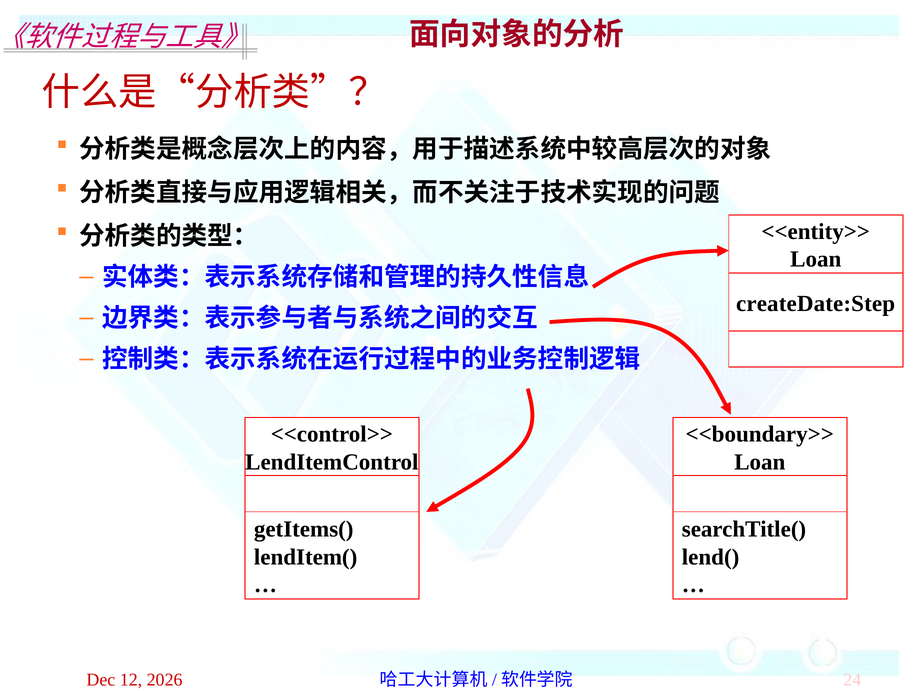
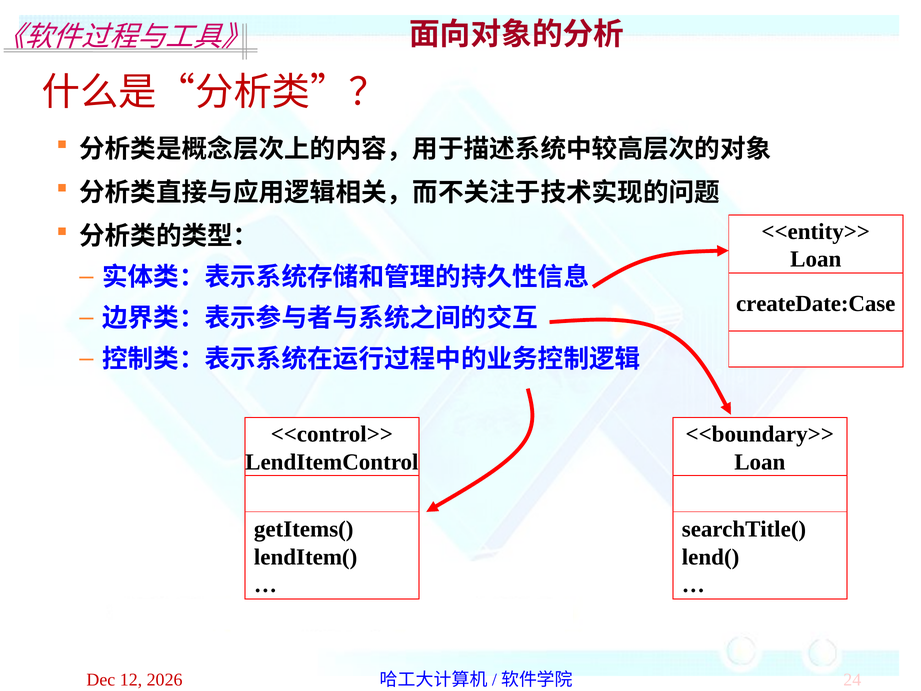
createDate:Step: createDate:Step -> createDate:Case
